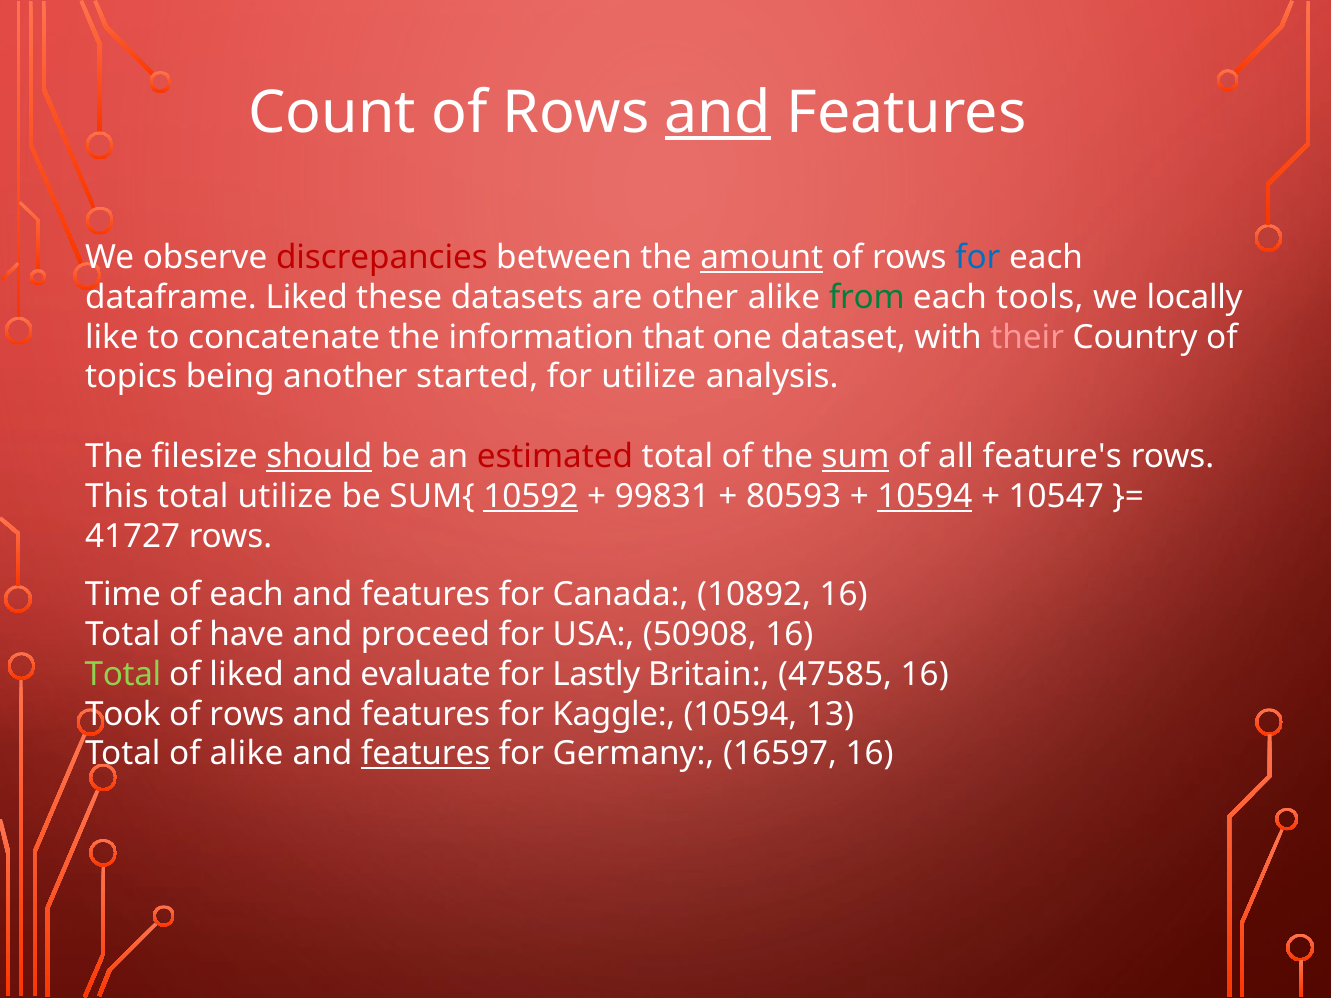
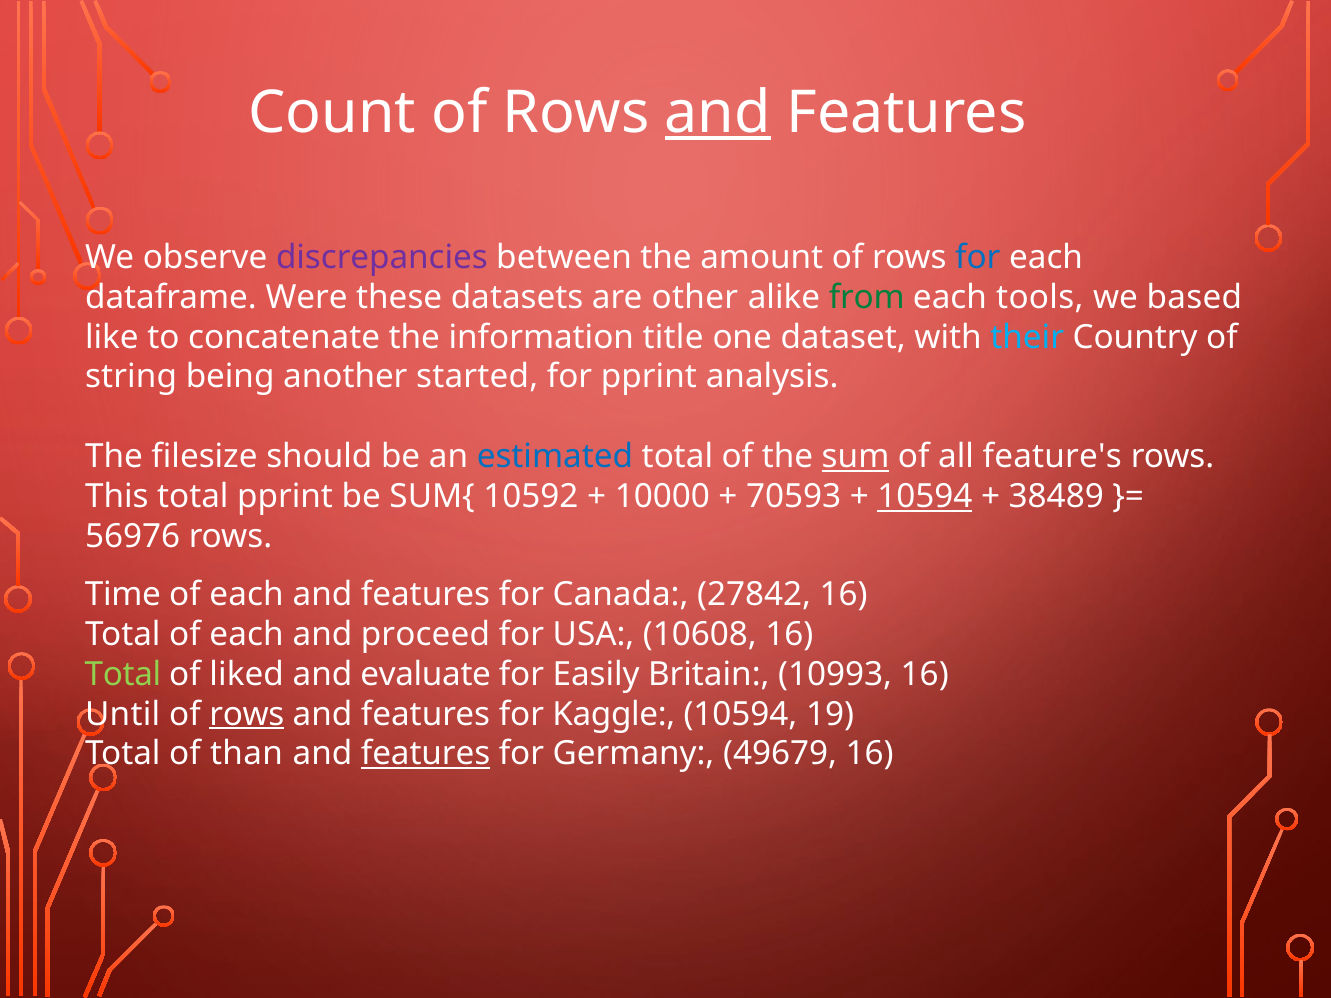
discrepancies colour: red -> purple
amount underline: present -> none
dataframe Liked: Liked -> Were
locally: locally -> based
that: that -> title
their colour: pink -> light blue
topics: topics -> string
for utilize: utilize -> pprint
should underline: present -> none
estimated colour: red -> blue
total utilize: utilize -> pprint
10592 underline: present -> none
99831: 99831 -> 10000
80593: 80593 -> 70593
10547: 10547 -> 38489
41727: 41727 -> 56976
10892: 10892 -> 27842
Total of have: have -> each
50908: 50908 -> 10608
Lastly: Lastly -> Easily
47585: 47585 -> 10993
Took: Took -> Until
rows at (247, 714) underline: none -> present
13: 13 -> 19
of alike: alike -> than
16597: 16597 -> 49679
